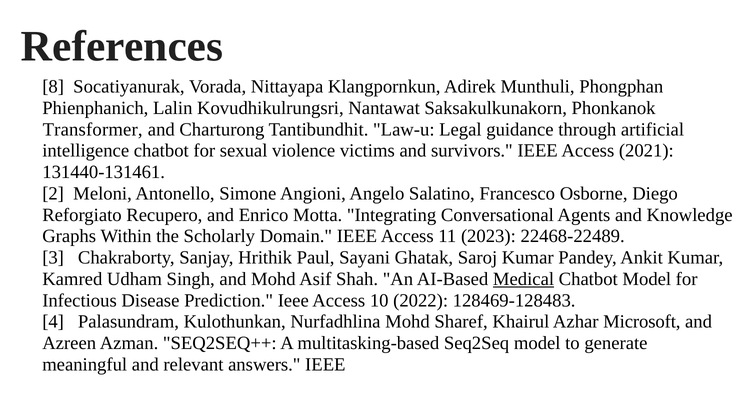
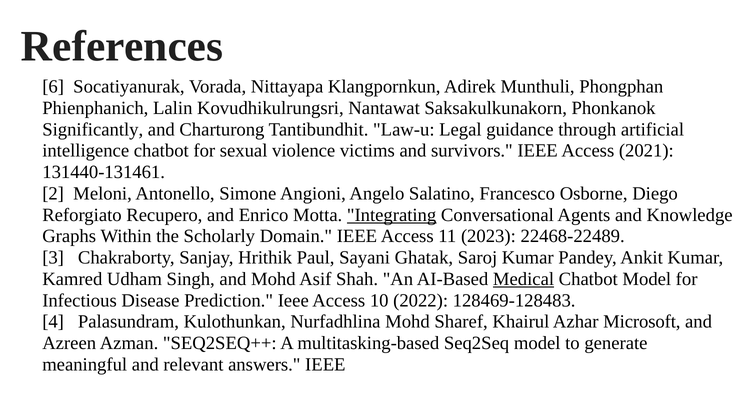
8: 8 -> 6
Transformer: Transformer -> Significantly
Integrating underline: none -> present
